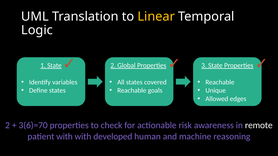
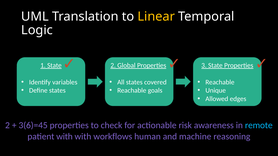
3(6)=70: 3(6)=70 -> 3(6)=45
remote colour: white -> light blue
developed: developed -> workflows
